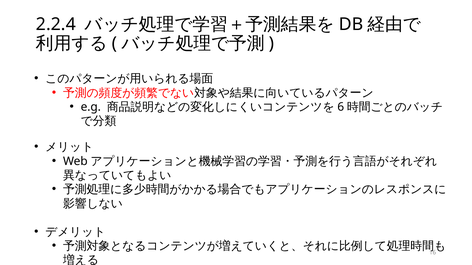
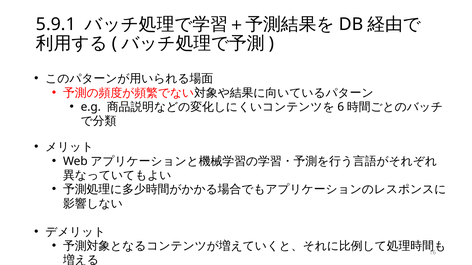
2.2.4: 2.2.4 -> 5.9.1
